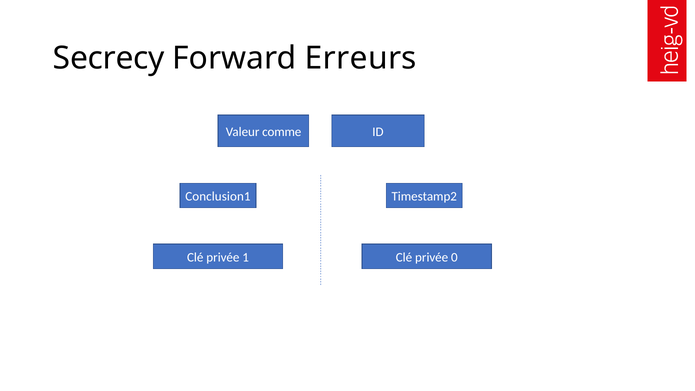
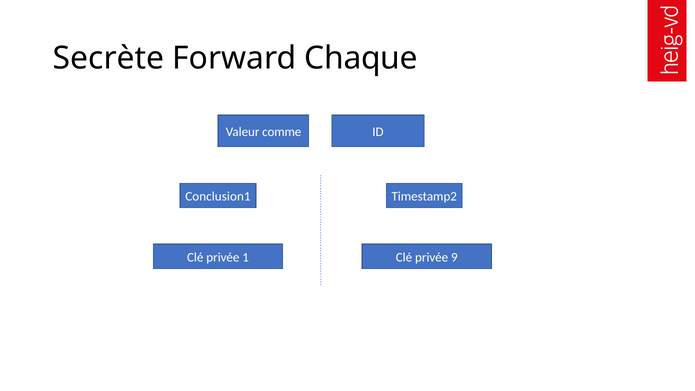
Secrecy: Secrecy -> Secrète
Erreurs: Erreurs -> Chaque
0: 0 -> 9
